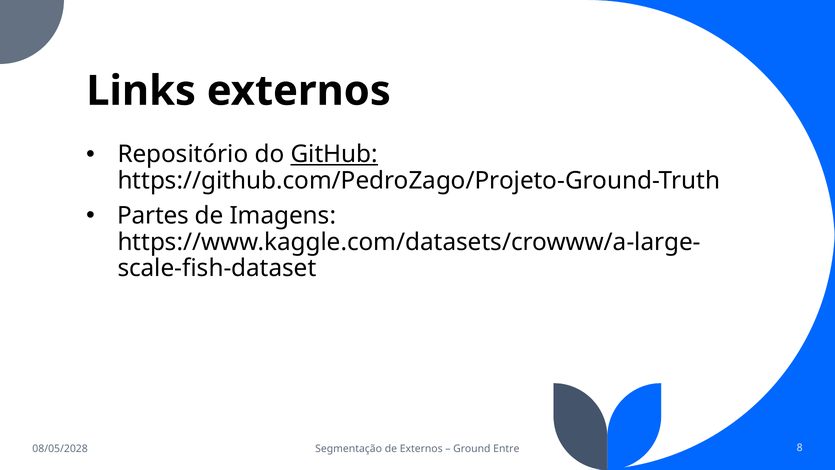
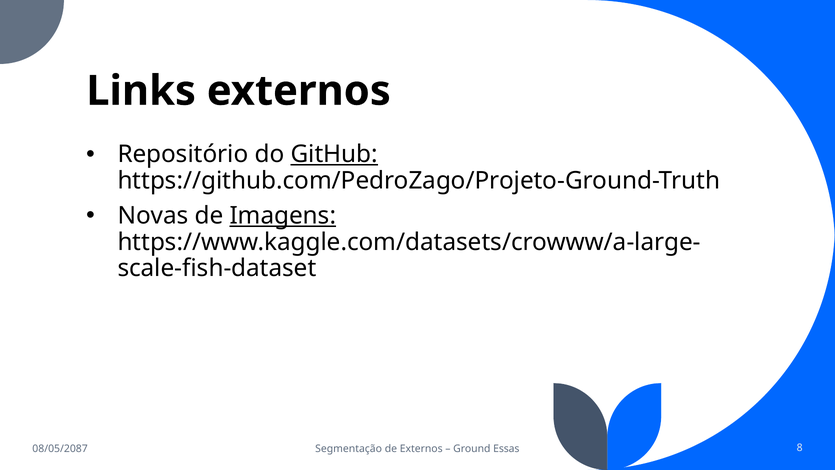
Partes: Partes -> Novas
Imagens underline: none -> present
08/05/2028: 08/05/2028 -> 08/05/2087
Entre: Entre -> Essas
